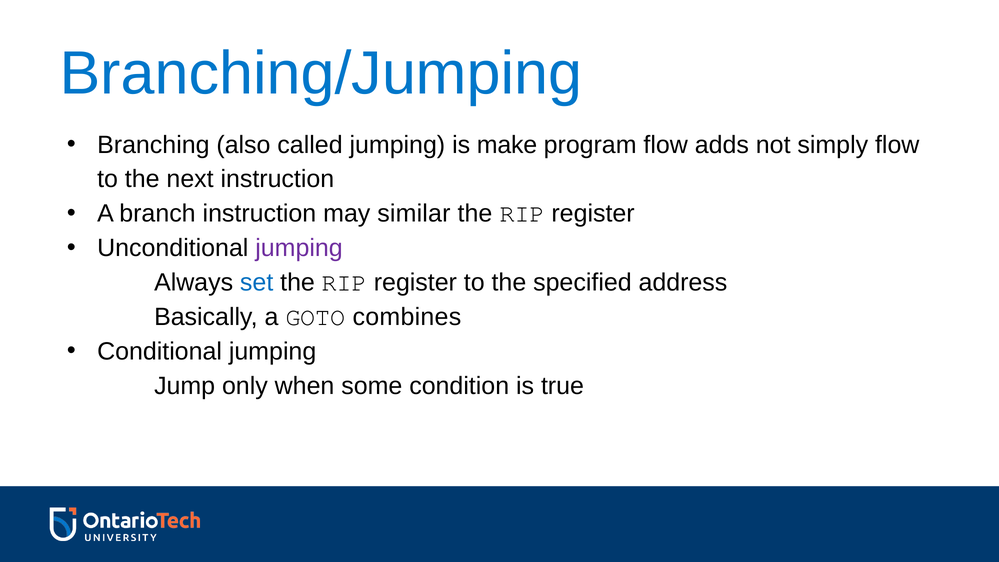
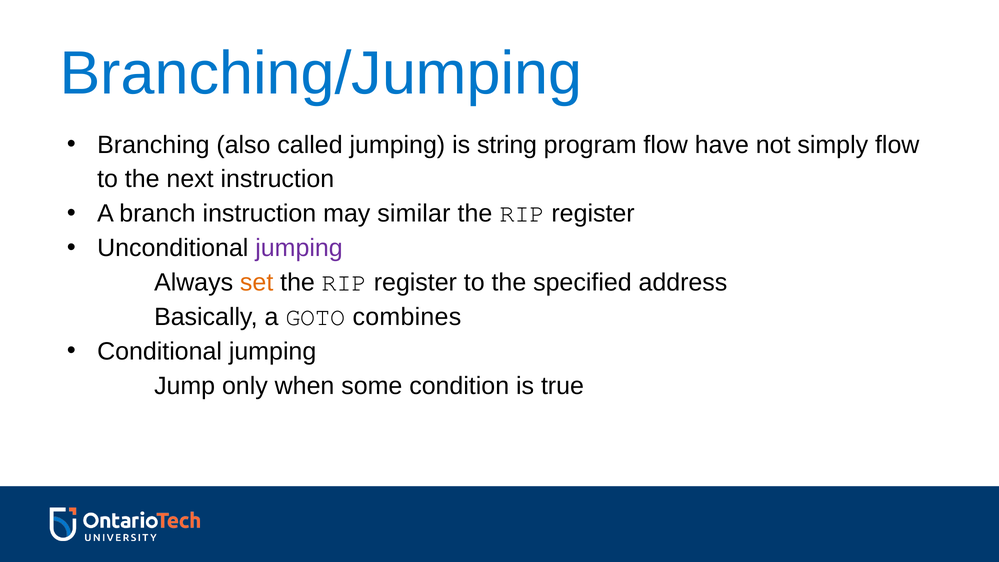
make: make -> string
adds: adds -> have
set colour: blue -> orange
